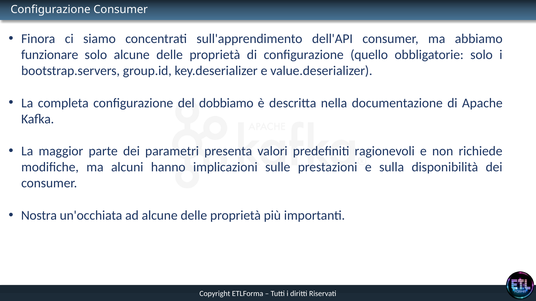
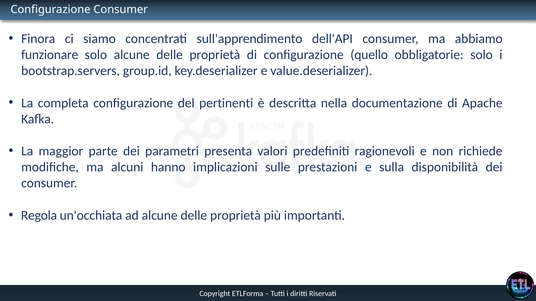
dobbiamo: dobbiamo -> pertinenti
Nostra: Nostra -> Regola
